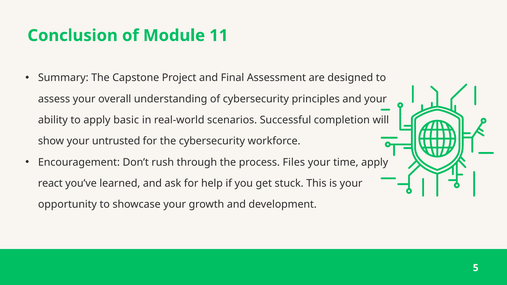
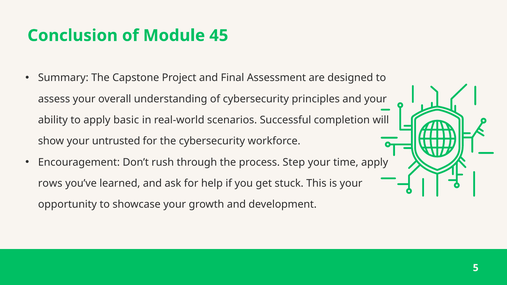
11: 11 -> 45
Files: Files -> Step
react: react -> rows
